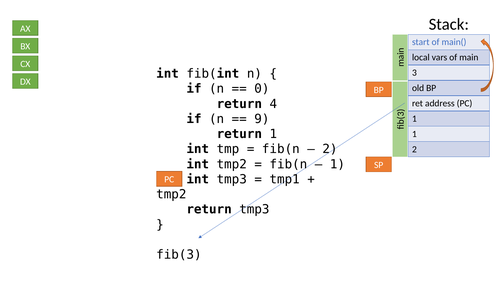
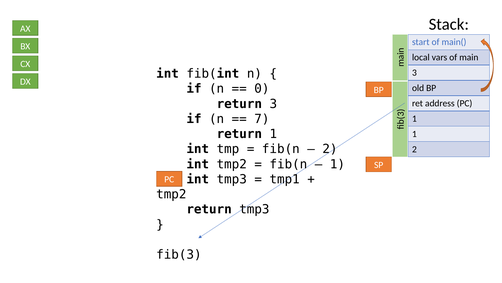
return 4: 4 -> 3
9: 9 -> 7
